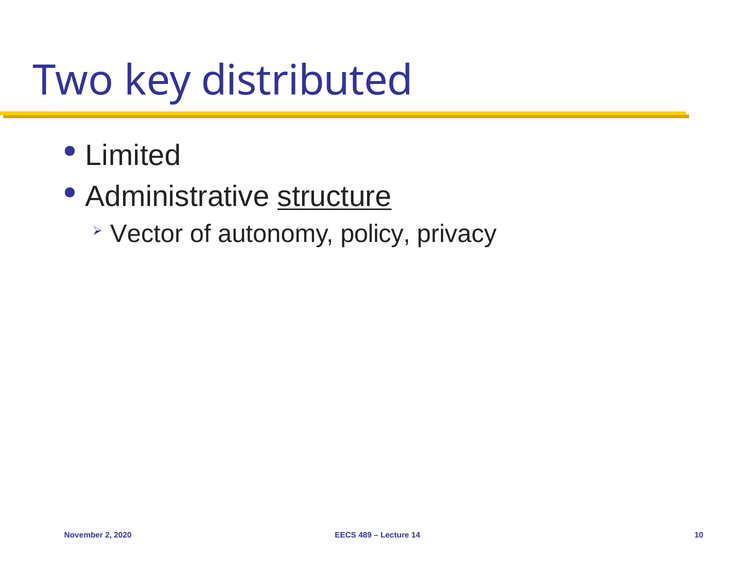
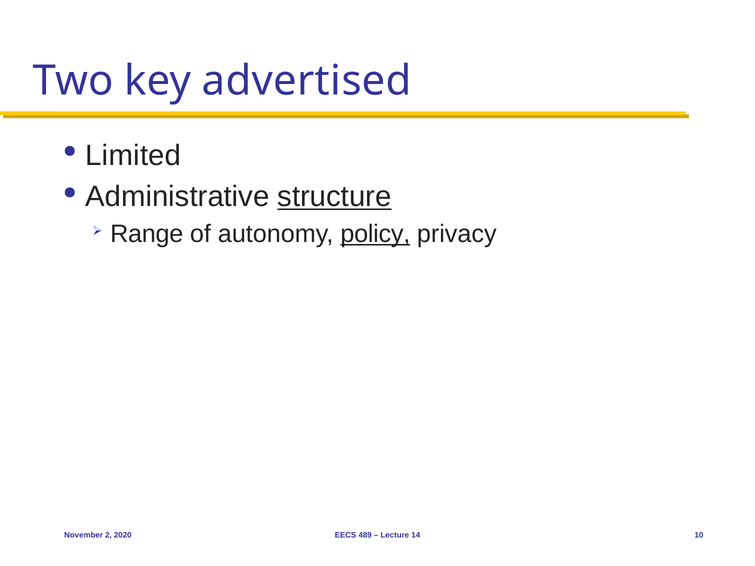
distributed: distributed -> advertised
Vector: Vector -> Range
policy underline: none -> present
